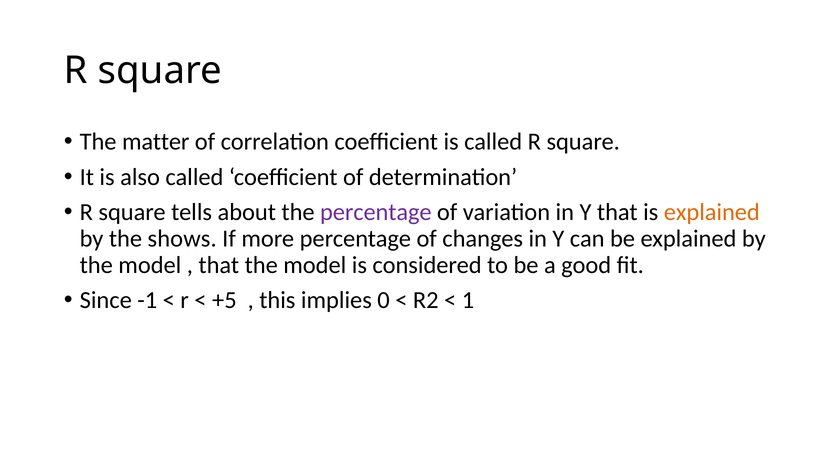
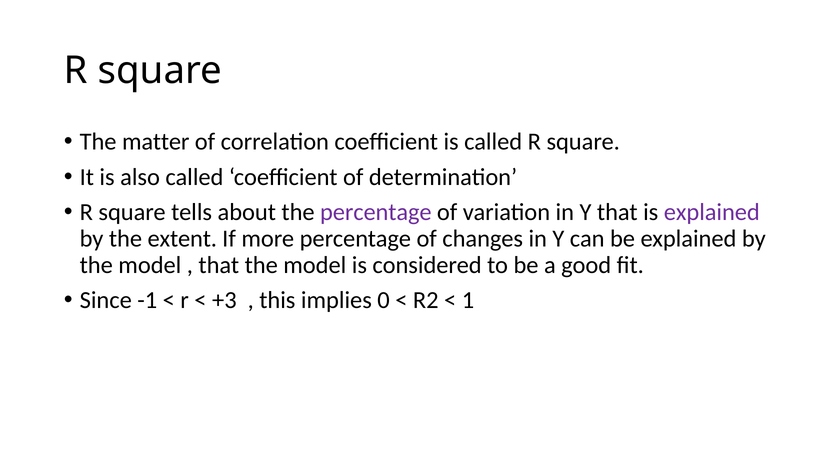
explained at (712, 212) colour: orange -> purple
shows: shows -> extent
+5: +5 -> +3
